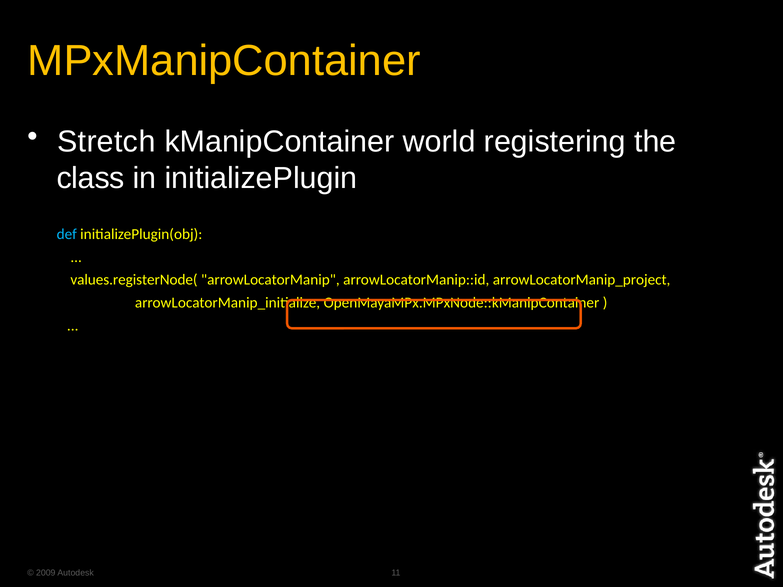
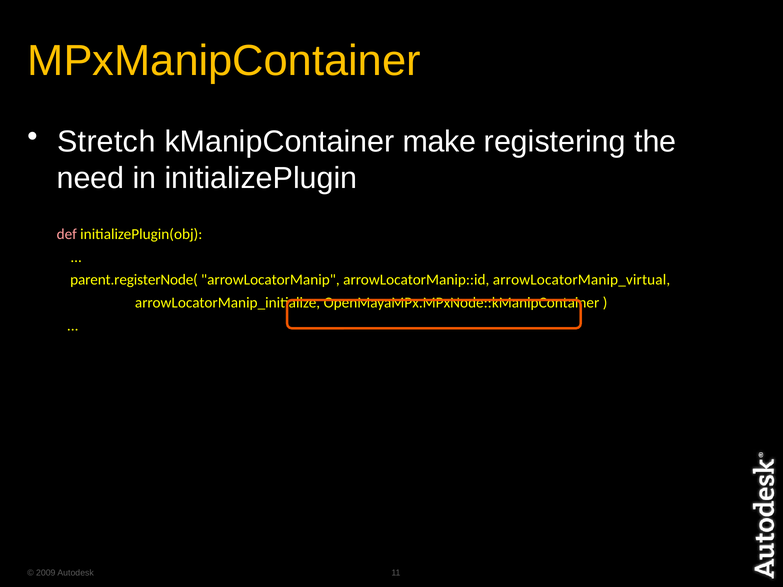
world: world -> make
class: class -> need
def colour: light blue -> pink
values.registerNode(: values.registerNode( -> parent.registerNode(
arrowLocatorManip_project: arrowLocatorManip_project -> arrowLocatorManip_virtual
